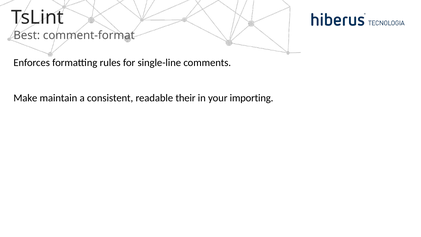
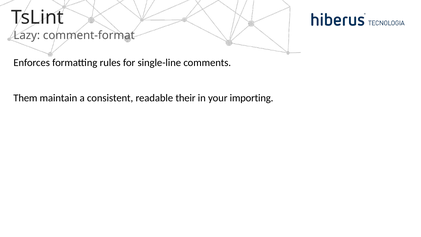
Best: Best -> Lazy
Make: Make -> Them
